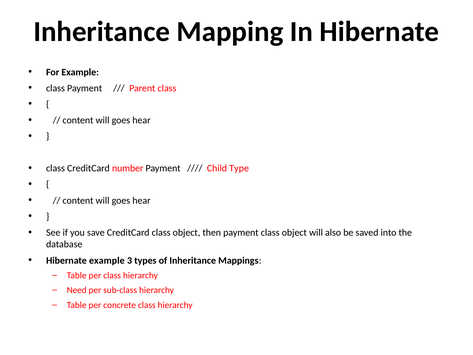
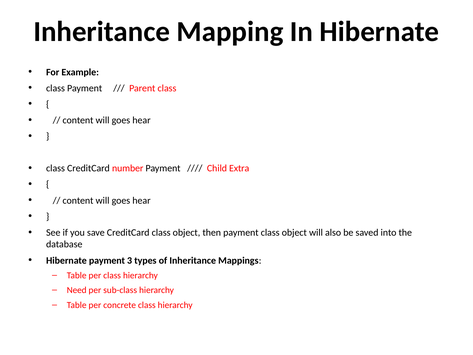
Type: Type -> Extra
Hibernate example: example -> payment
